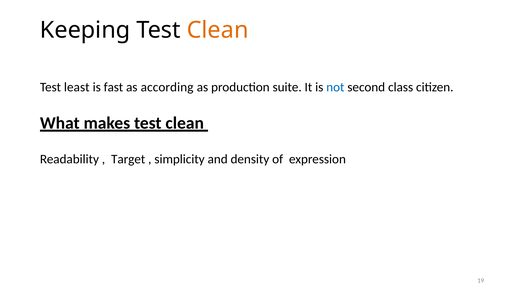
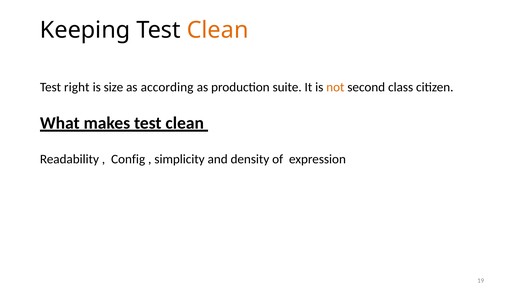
least: least -> right
fast: fast -> size
not colour: blue -> orange
Target: Target -> Config
